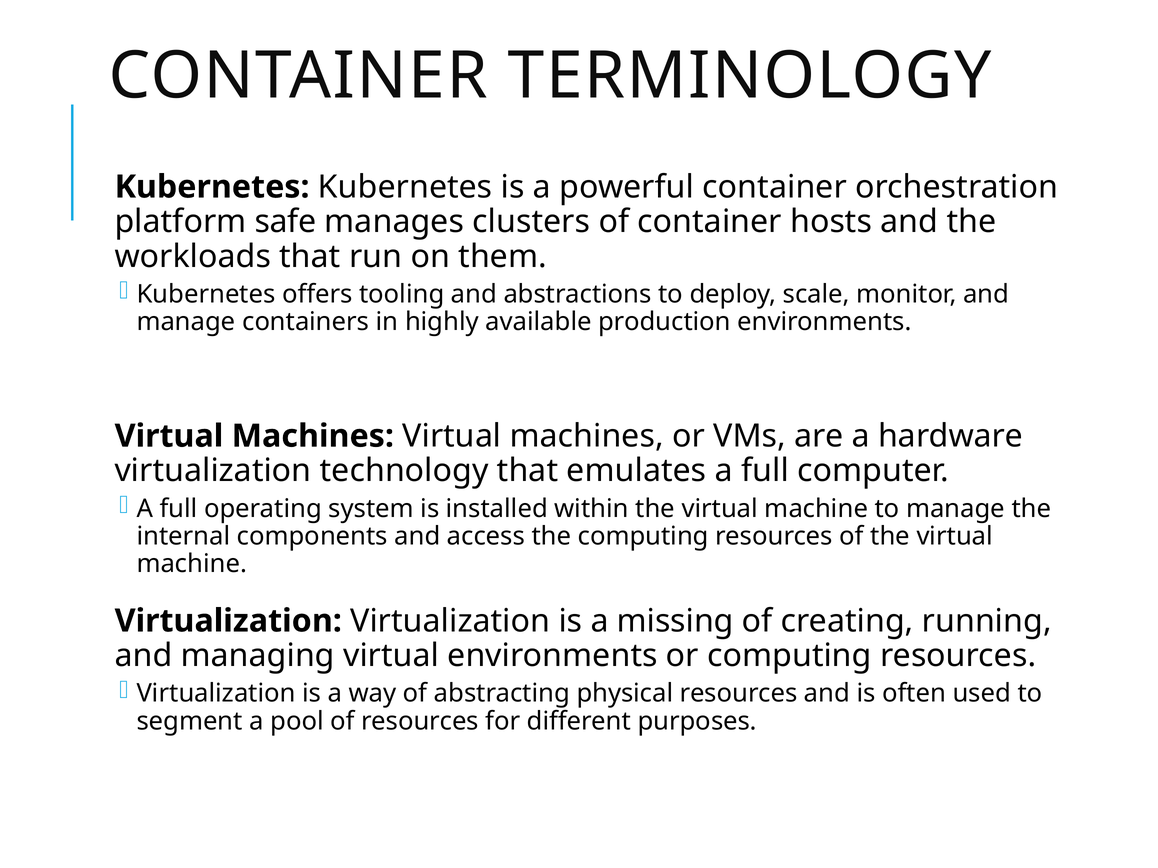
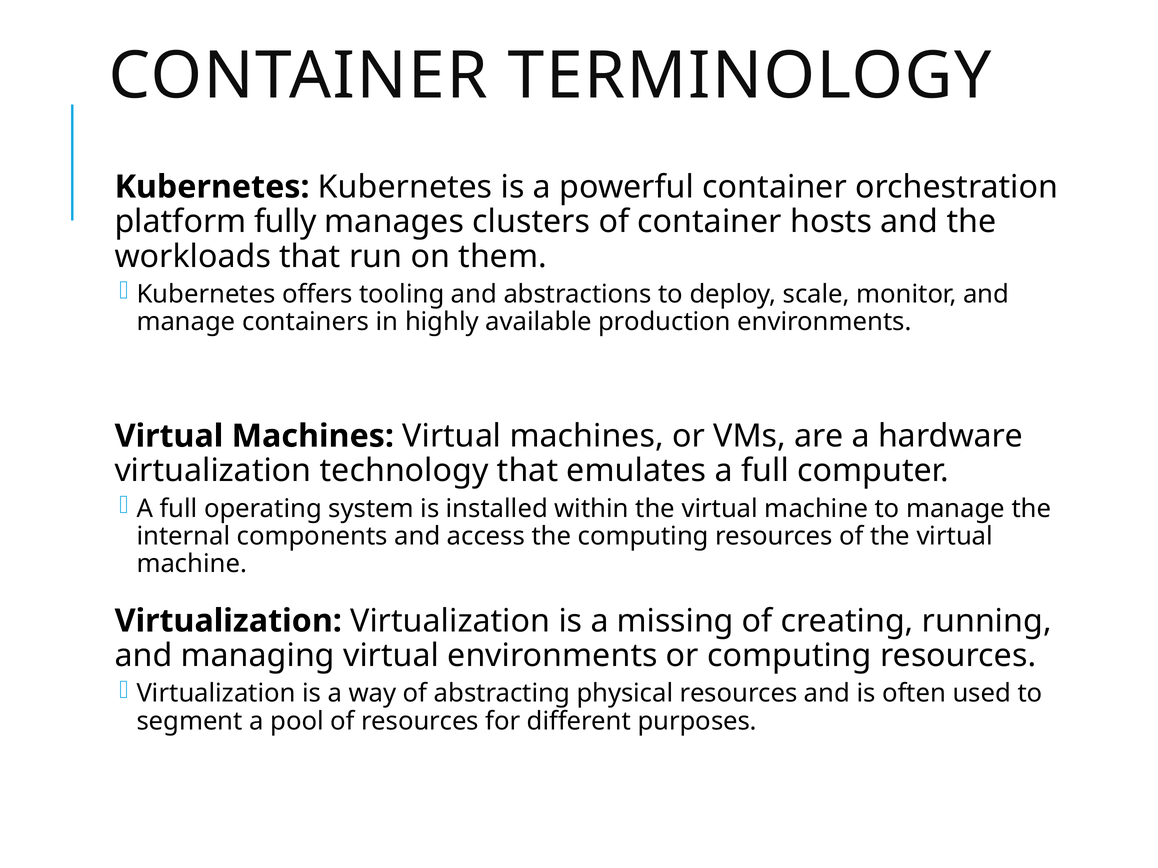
safe: safe -> fully
